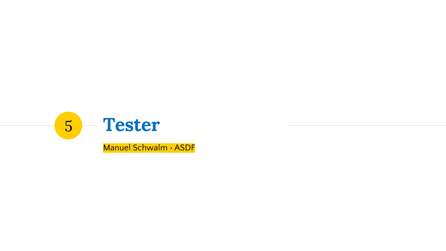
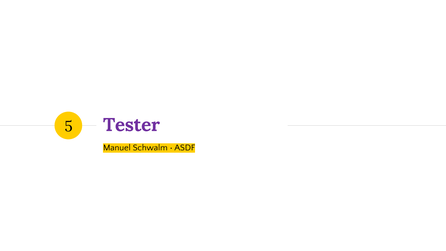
Tester colour: blue -> purple
